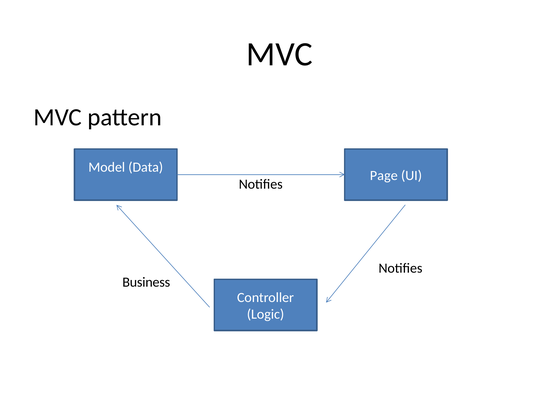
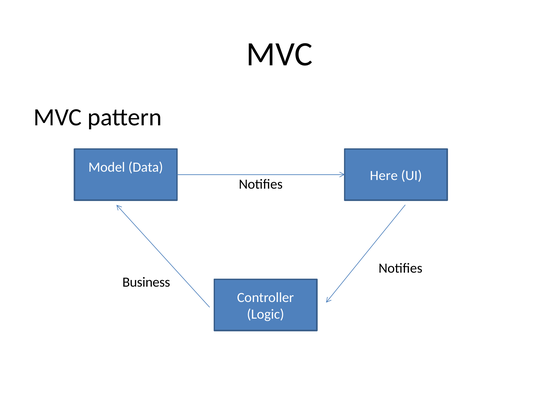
Page: Page -> Here
